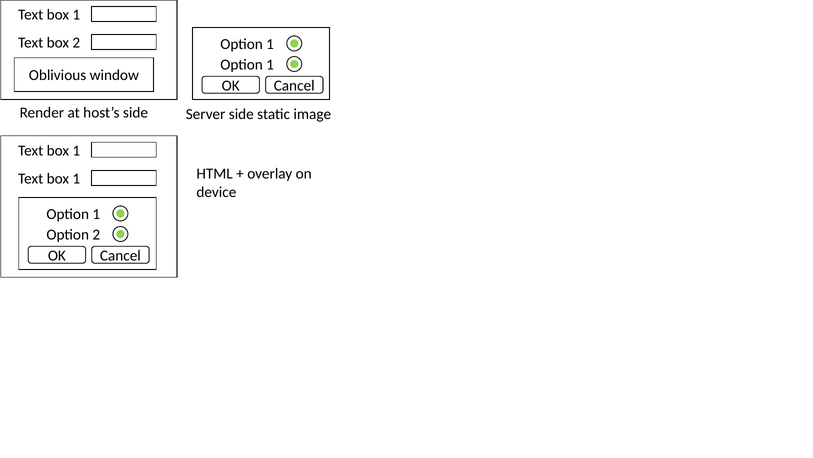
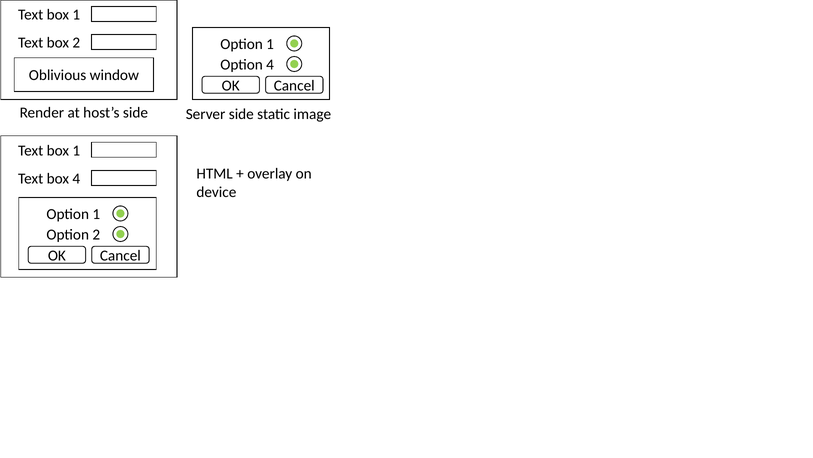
1 at (270, 65): 1 -> 4
1 at (76, 178): 1 -> 4
